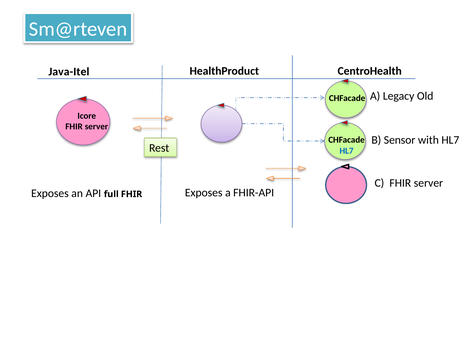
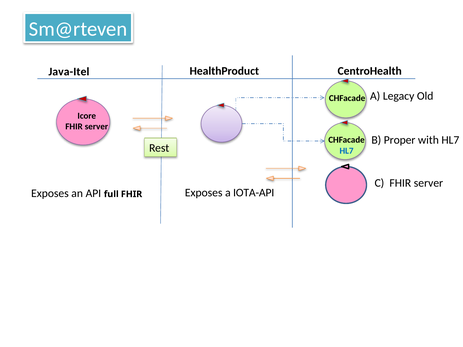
Sensor: Sensor -> Proper
FHIR-API: FHIR-API -> IOTA-API
